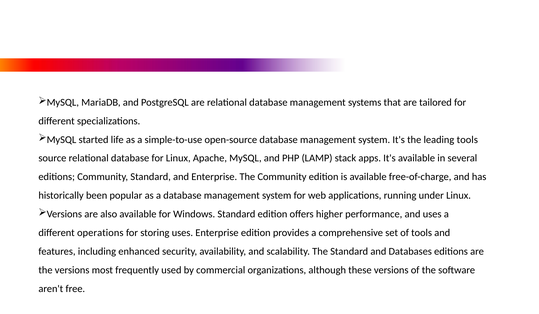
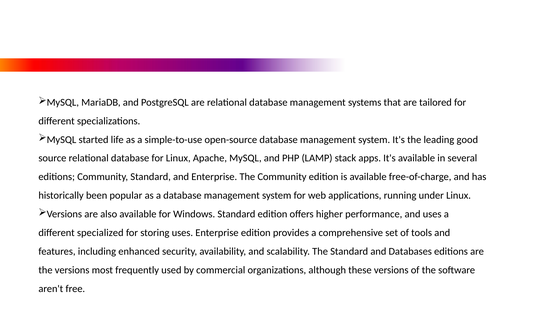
leading tools: tools -> good
operations: operations -> specialized
